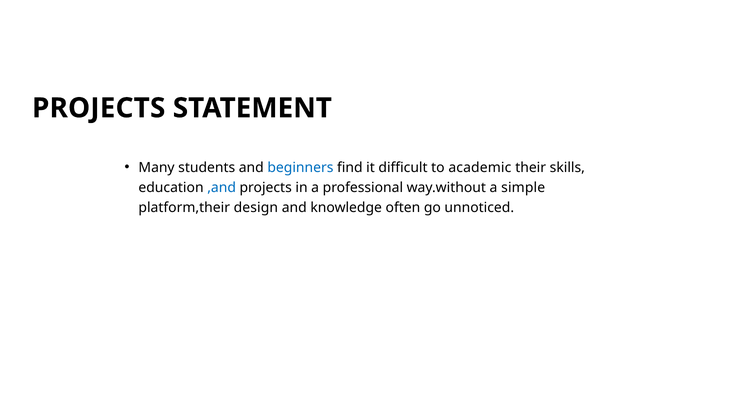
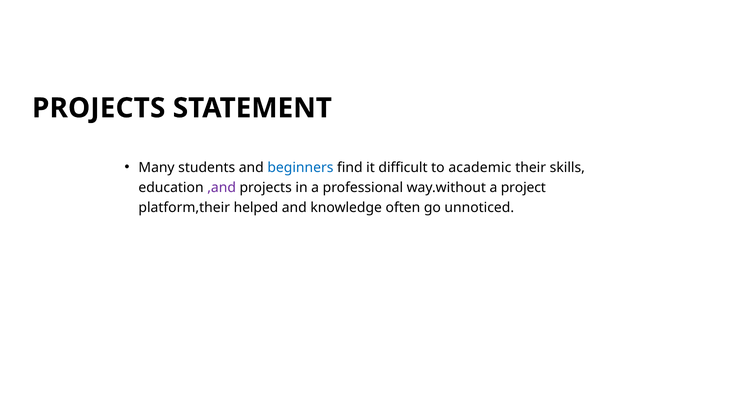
,and colour: blue -> purple
simple: simple -> project
design: design -> helped
